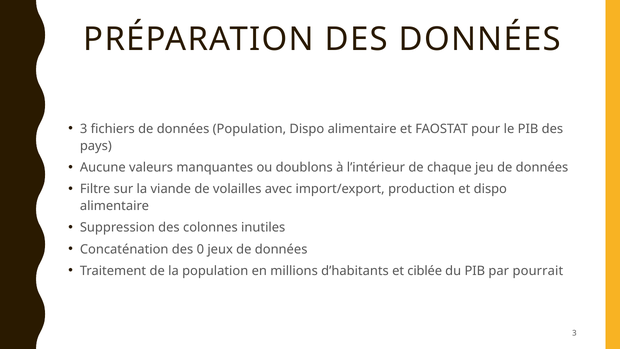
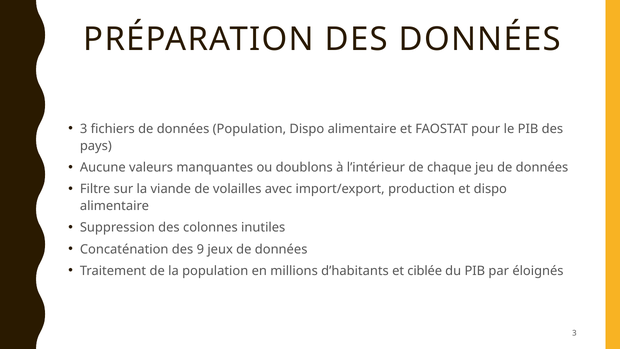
0: 0 -> 9
pourrait: pourrait -> éloignés
